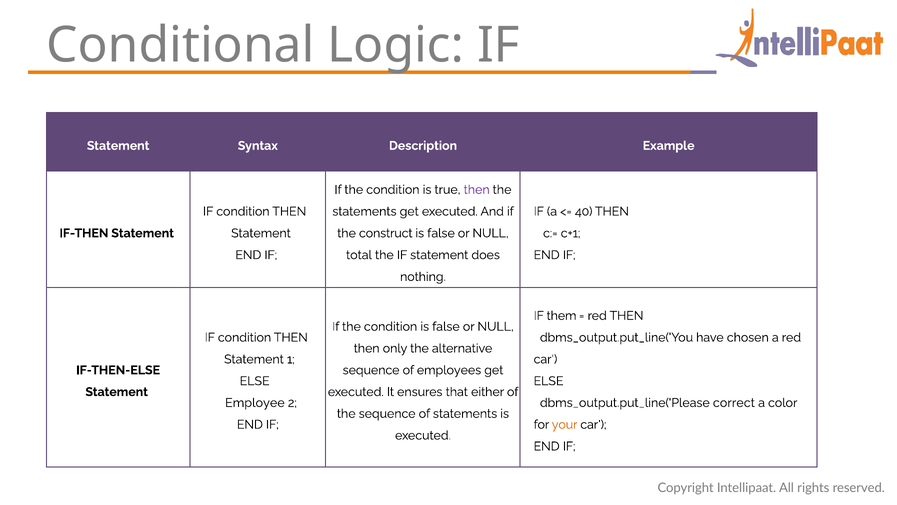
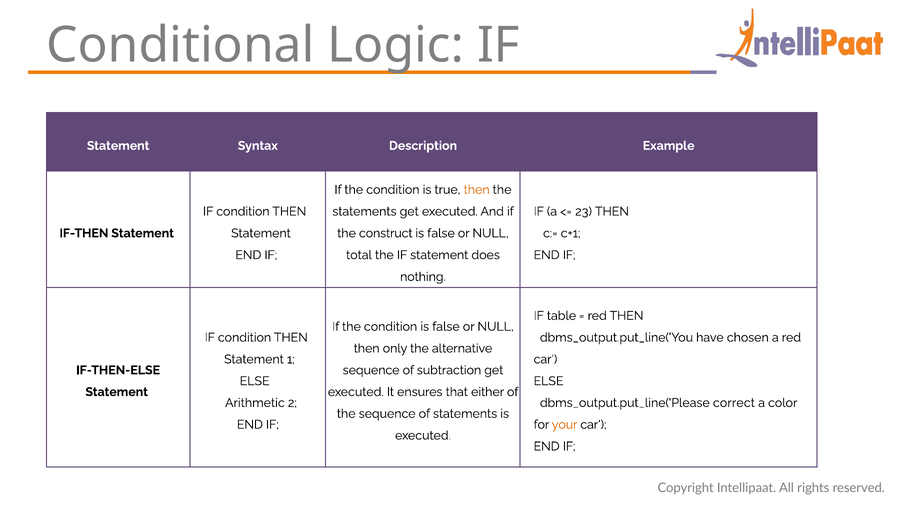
then at (477, 190) colour: purple -> orange
40: 40 -> 23
them: them -> table
employees: employees -> subtraction
Employee: Employee -> Arithmetic
